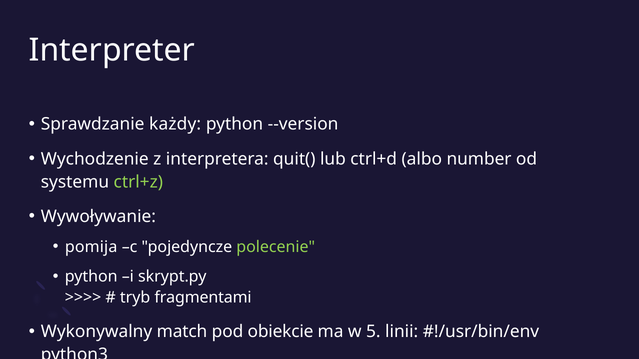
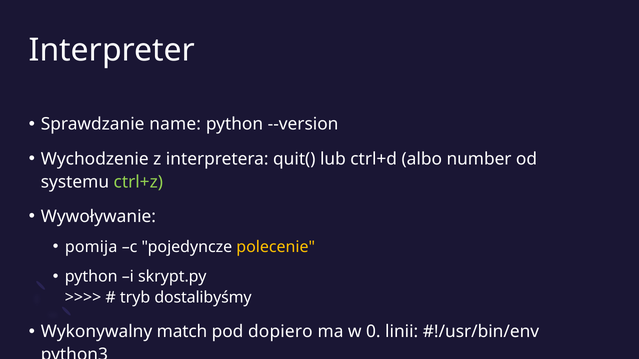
każdy: każdy -> name
polecenie colour: light green -> yellow
fragmentami: fragmentami -> dostalibyśmy
obiekcie: obiekcie -> dopiero
5: 5 -> 0
